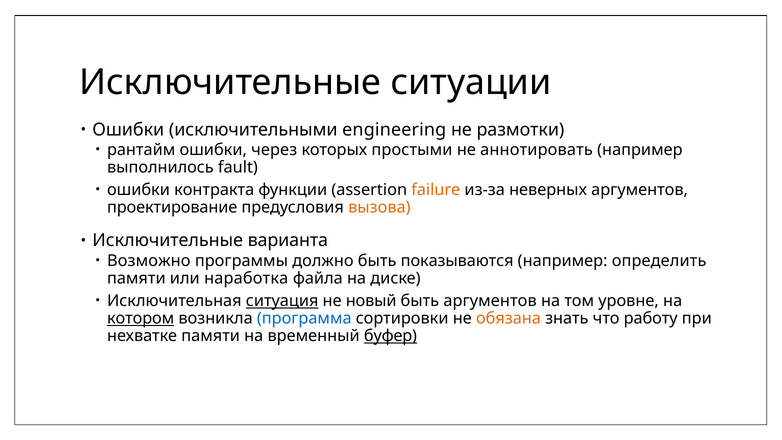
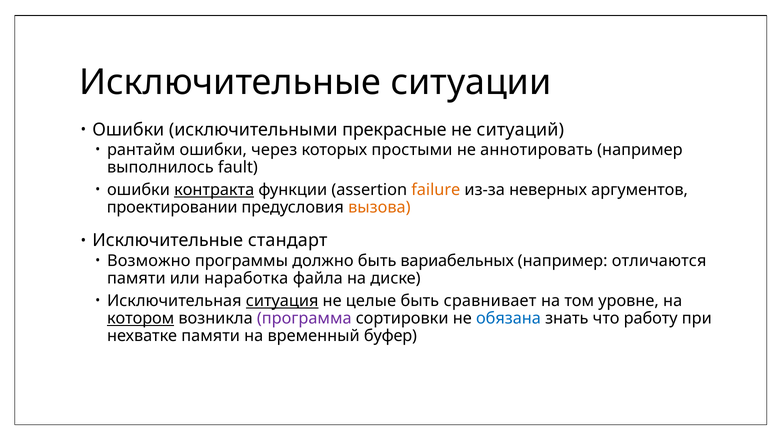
engineering: engineering -> прекрасные
размотки: размотки -> ситуаций
контракта underline: none -> present
проектирование: проектирование -> проектировании
варианта: варианта -> стандарт
показываются: показываются -> вариабельных
определить: определить -> отличаются
новый: новый -> целые
быть аргументов: аргументов -> сравнивает
программа colour: blue -> purple
обязана colour: orange -> blue
буфер underline: present -> none
